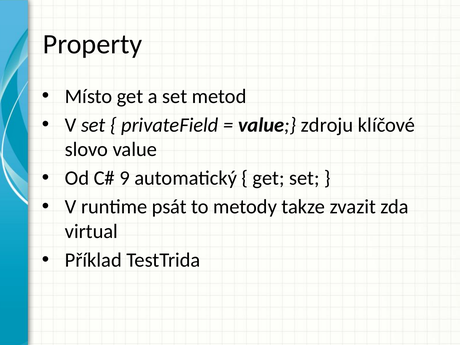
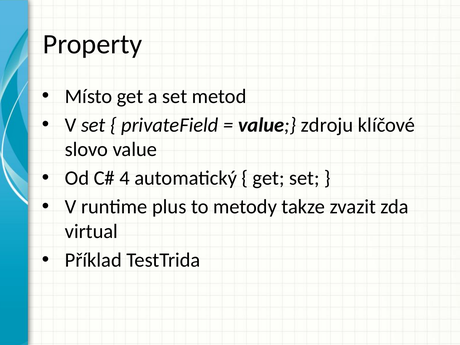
9: 9 -> 4
psát: psát -> plus
